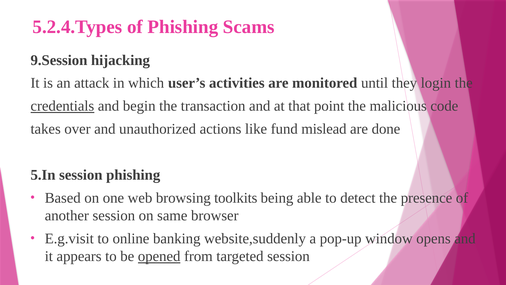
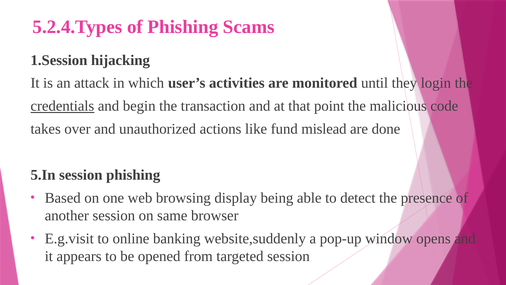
9.Session: 9.Session -> 1.Session
toolkits: toolkits -> display
opened underline: present -> none
